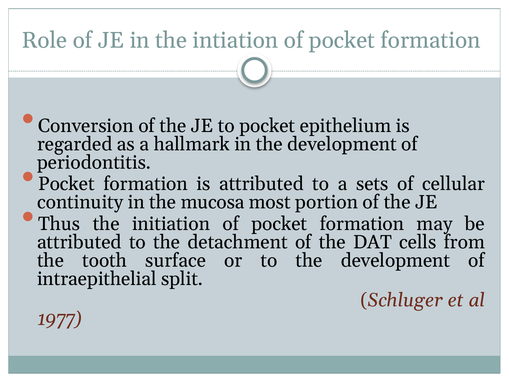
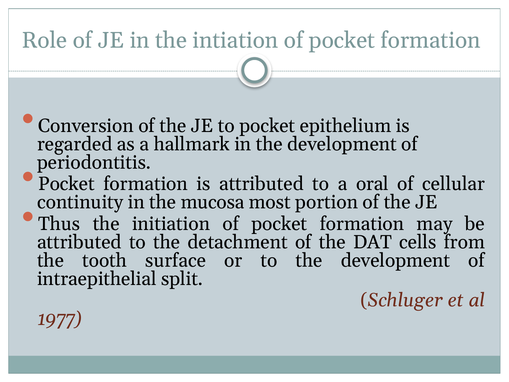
sets: sets -> oral
